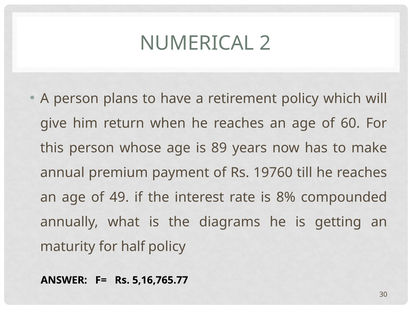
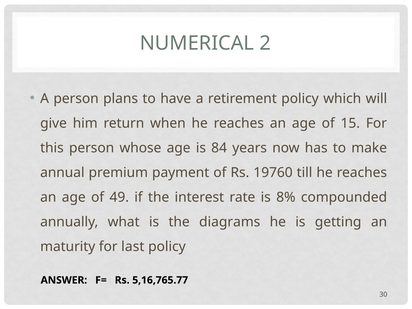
60: 60 -> 15
89: 89 -> 84
half: half -> last
